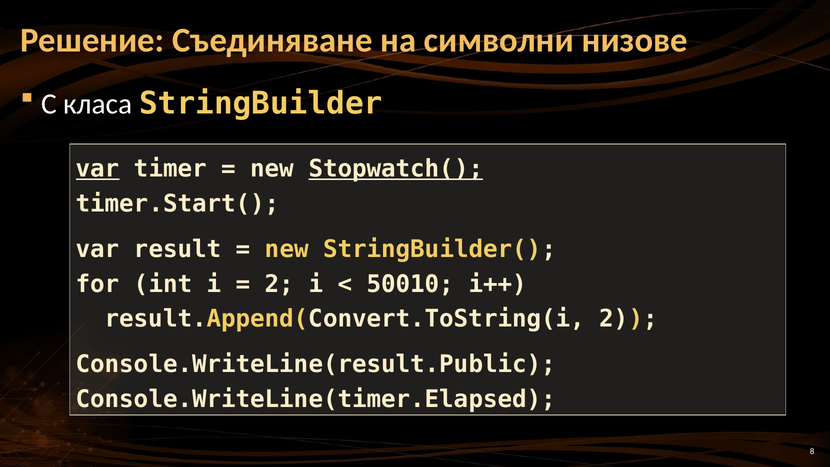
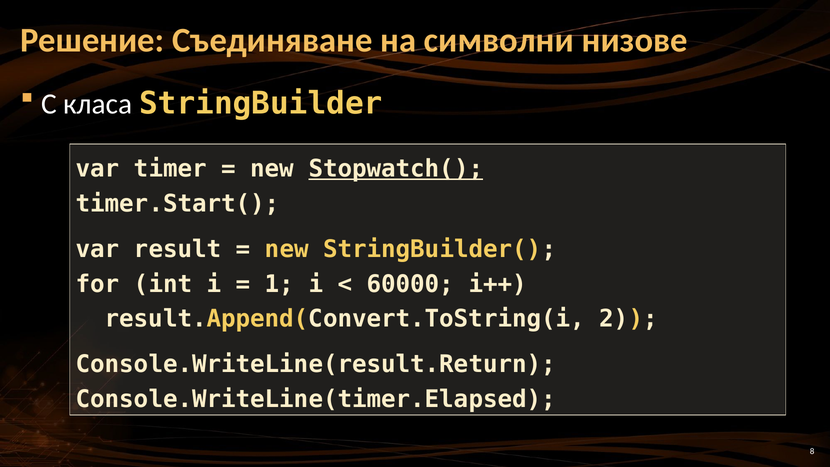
var at (98, 169) underline: present -> none
2 at (279, 284): 2 -> 1
50010: 50010 -> 60000
Console.WriteLine(result.Public: Console.WriteLine(result.Public -> Console.WriteLine(result.Return
